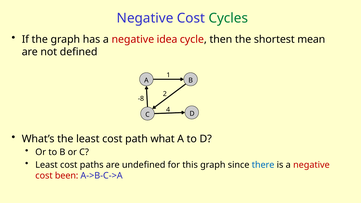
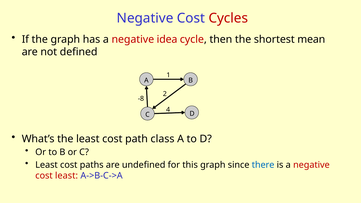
Cycles colour: green -> red
what: what -> class
cost been: been -> least
